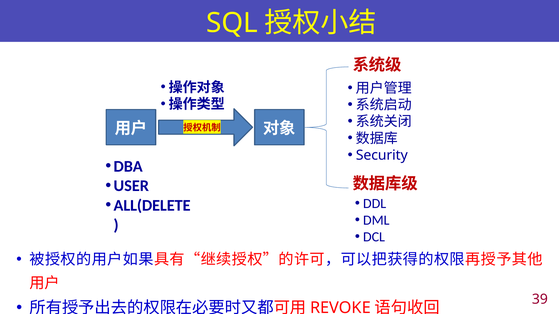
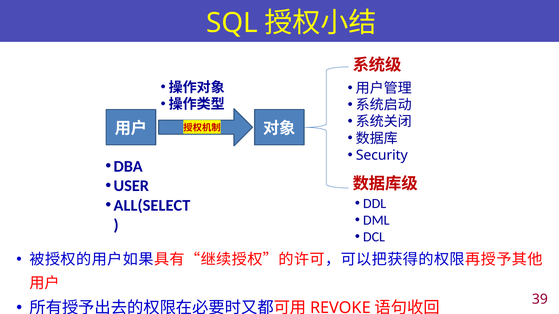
ALL(DELETE: ALL(DELETE -> ALL(SELECT
